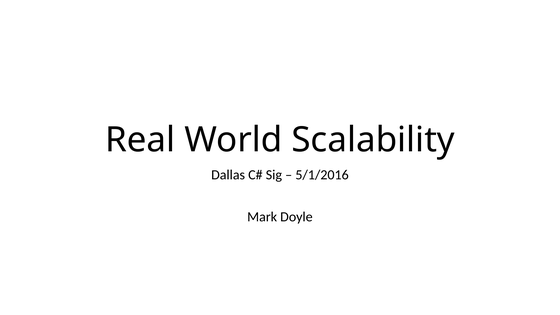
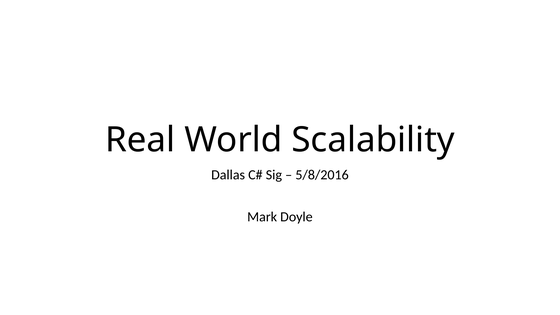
5/1/2016: 5/1/2016 -> 5/8/2016
